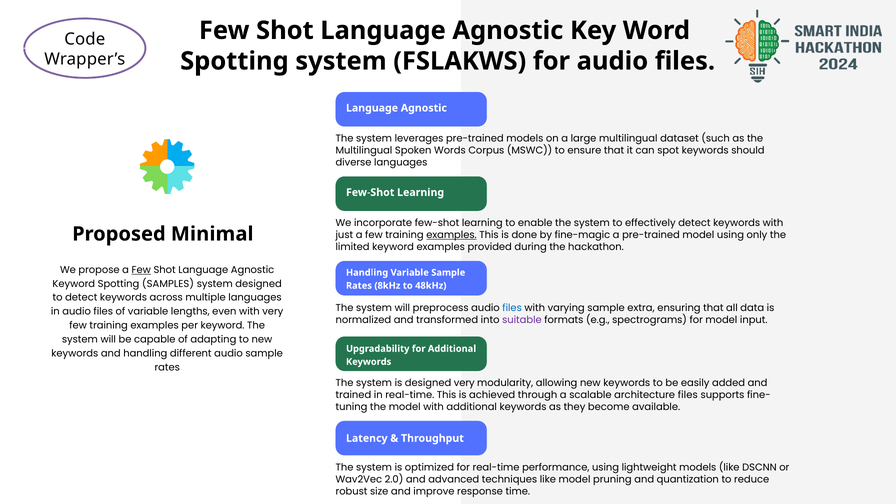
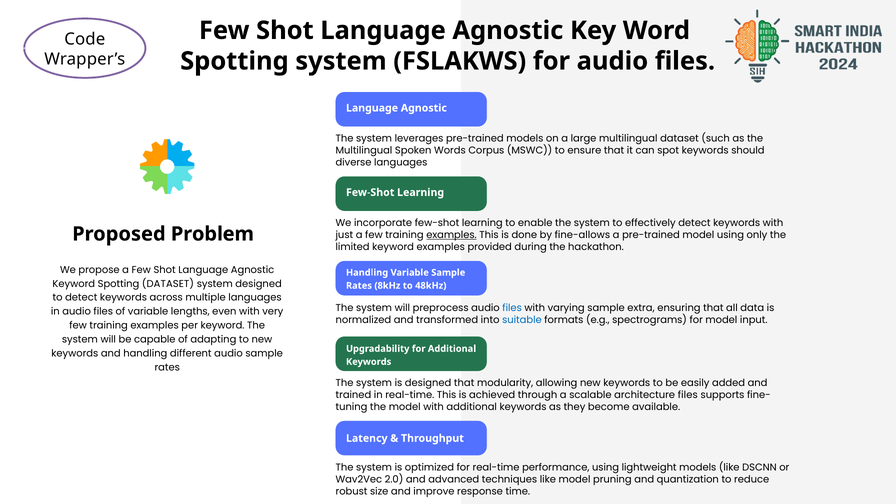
Minimal: Minimal -> Problem
fine-magic: fine-magic -> fine-allows
Few at (141, 270) underline: present -> none
Spotting SAMPLES: SAMPLES -> DATASET
suitable colour: purple -> blue
designed very: very -> that
